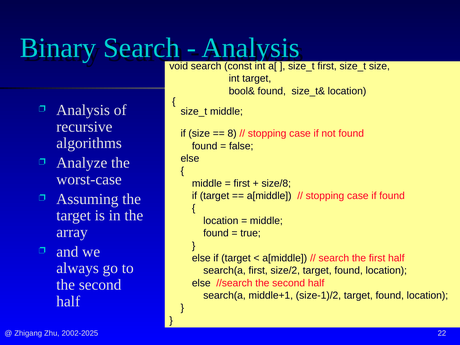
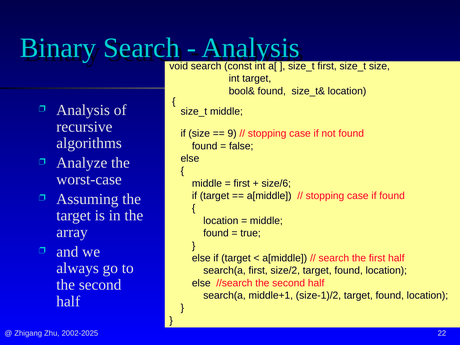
8: 8 -> 9
size/8: size/8 -> size/6
